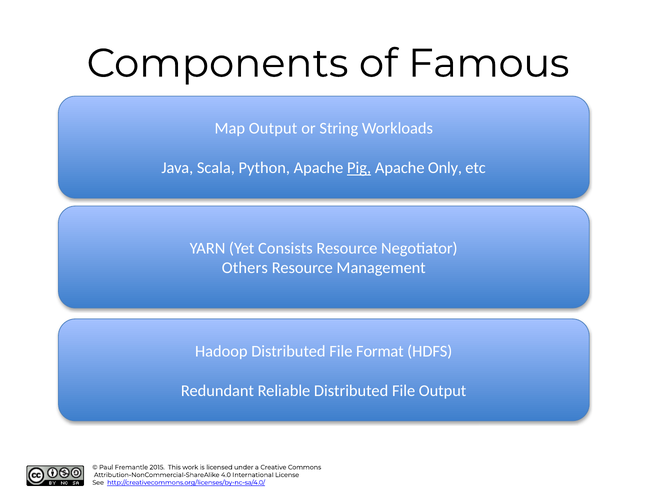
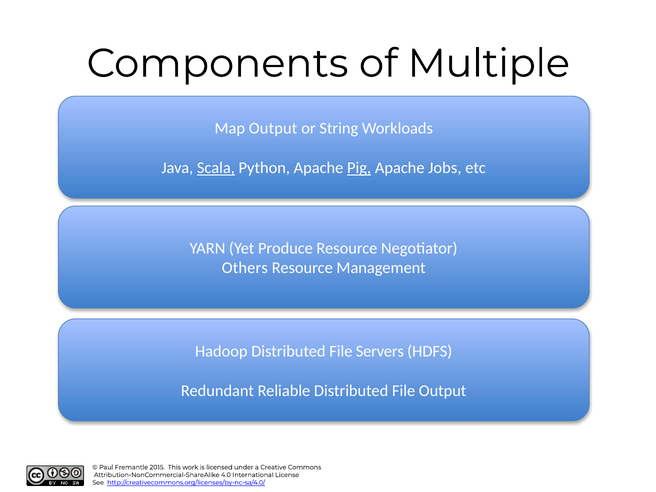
Famous: Famous -> Multiple
Scala underline: none -> present
Only: Only -> Jobs
Consists: Consists -> Produce
Format: Format -> Servers
